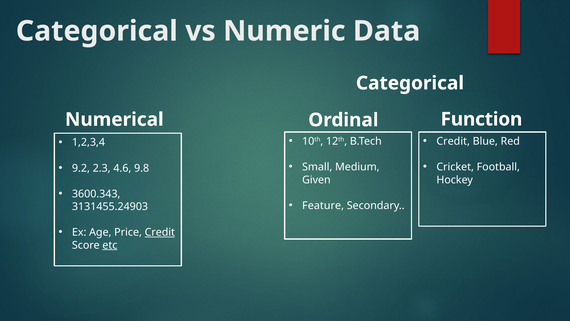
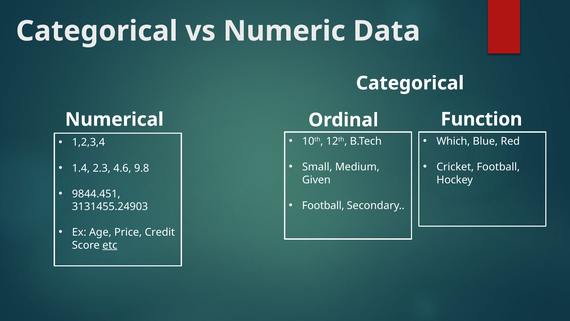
Credit at (453, 141): Credit -> Which
9.2: 9.2 -> 1.4
3600.343: 3600.343 -> 9844.451
Feature at (323, 205): Feature -> Football
Credit at (160, 232) underline: present -> none
